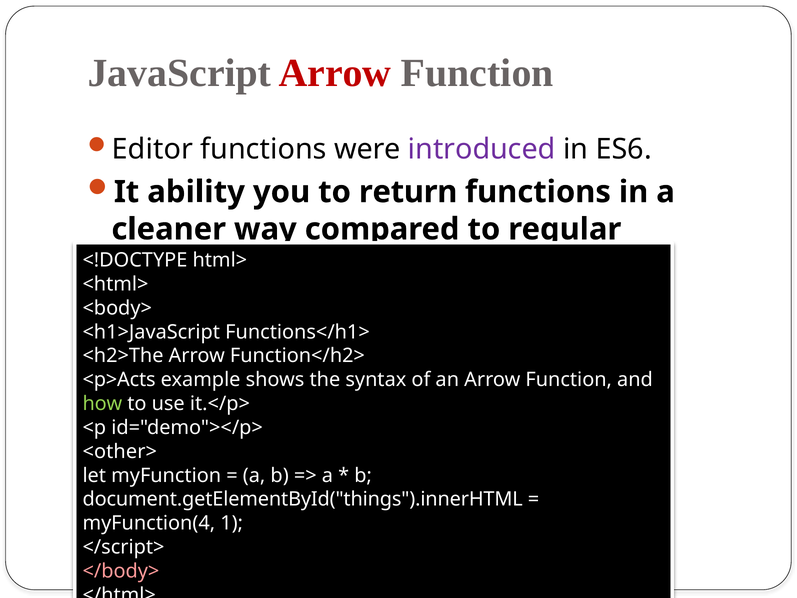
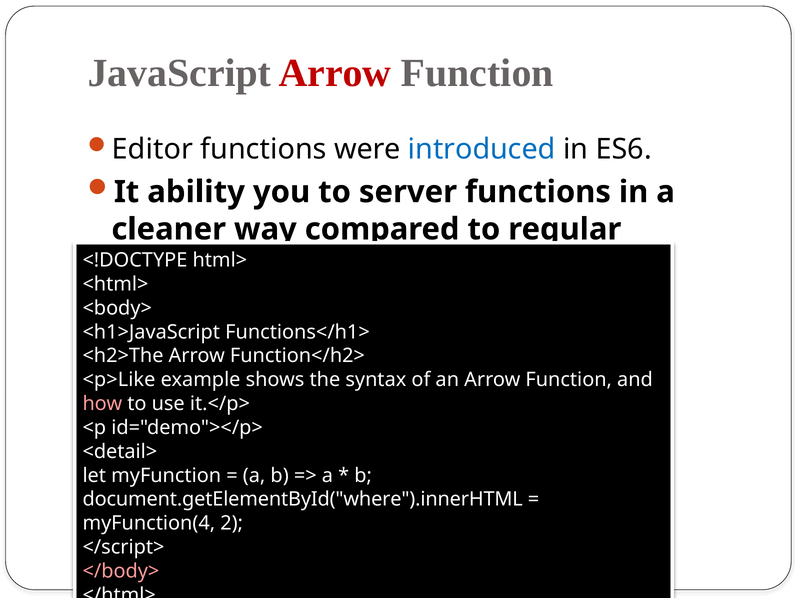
introduced colour: purple -> blue
return: return -> server
<p>Acts: <p>Acts -> <p>Like
how colour: light green -> pink
<other>: <other> -> <detail>
document.getElementById("things").innerHTML: document.getElementById("things").innerHTML -> document.getElementById("where").innerHTML
1: 1 -> 2
